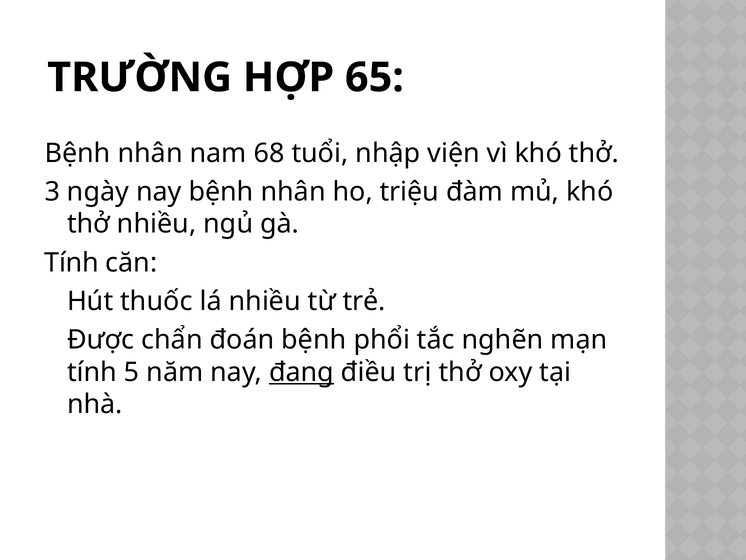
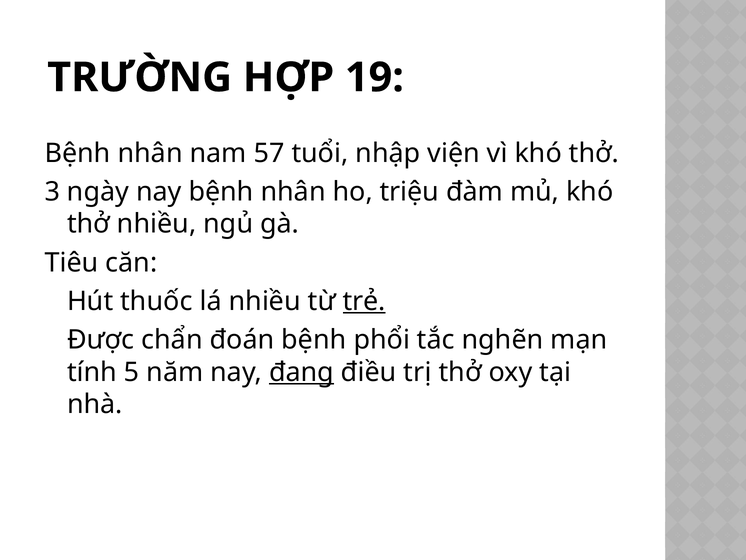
65: 65 -> 19
68: 68 -> 57
Tính at (72, 262): Tính -> Tiêu
trẻ underline: none -> present
